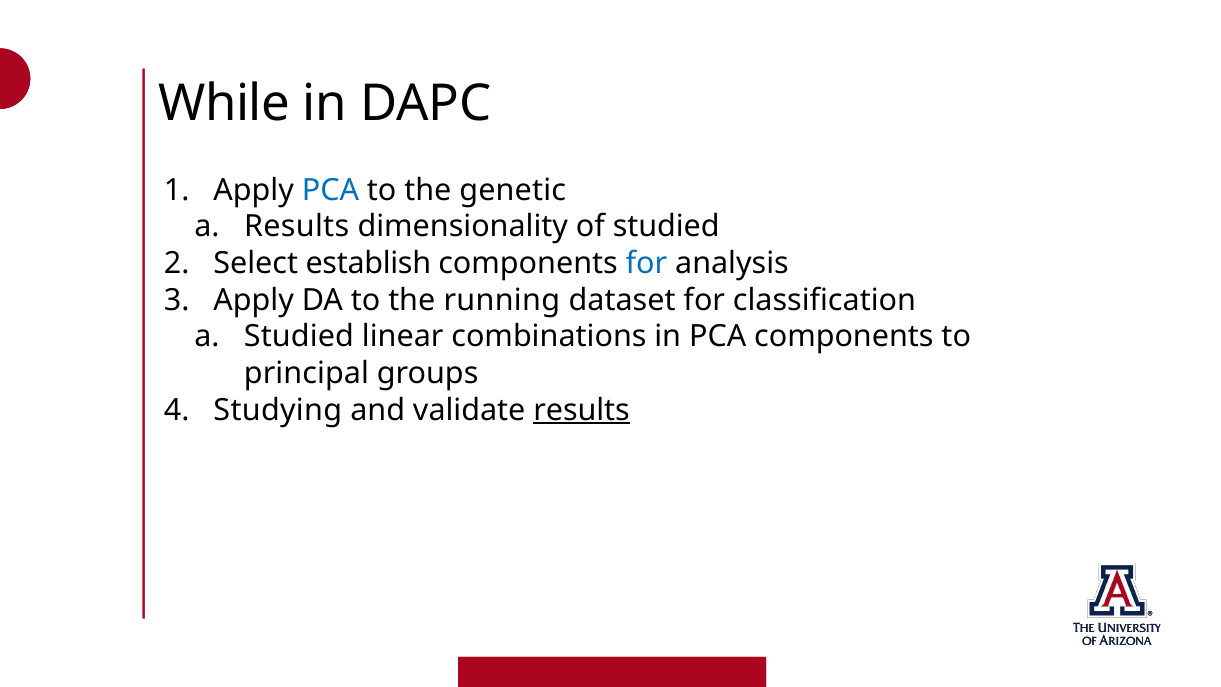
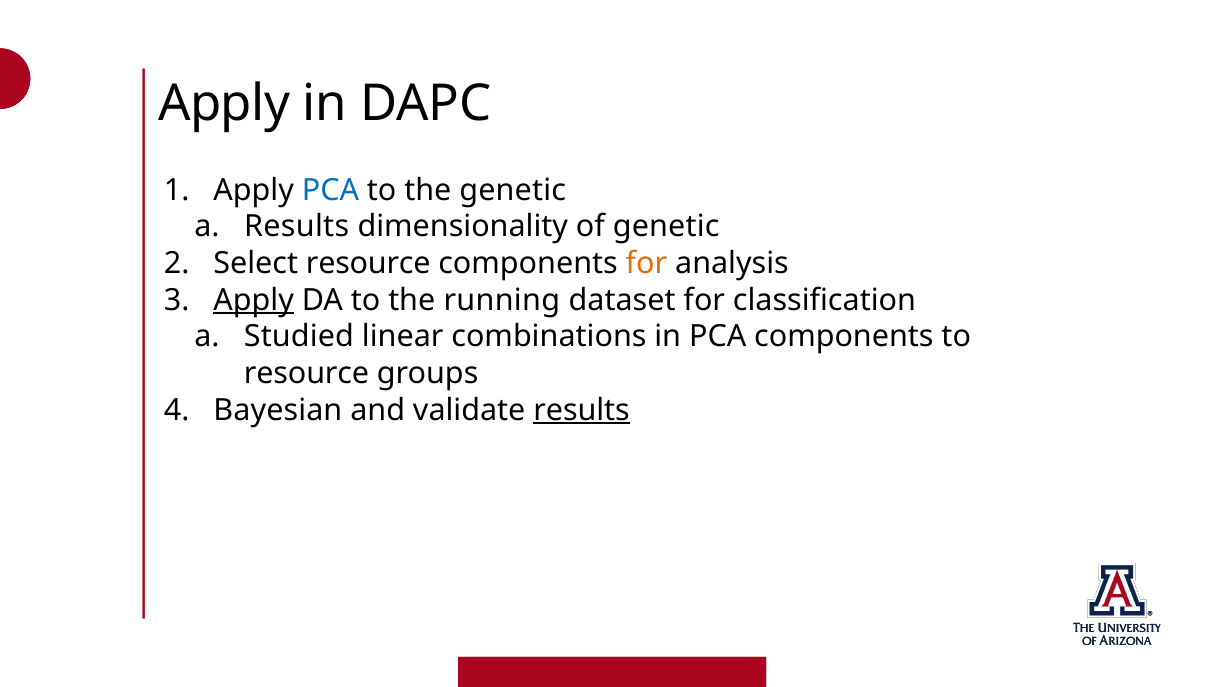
While at (224, 104): While -> Apply
of studied: studied -> genetic
Select establish: establish -> resource
for at (646, 263) colour: blue -> orange
Apply at (254, 300) underline: none -> present
principal at (306, 373): principal -> resource
Studying: Studying -> Bayesian
